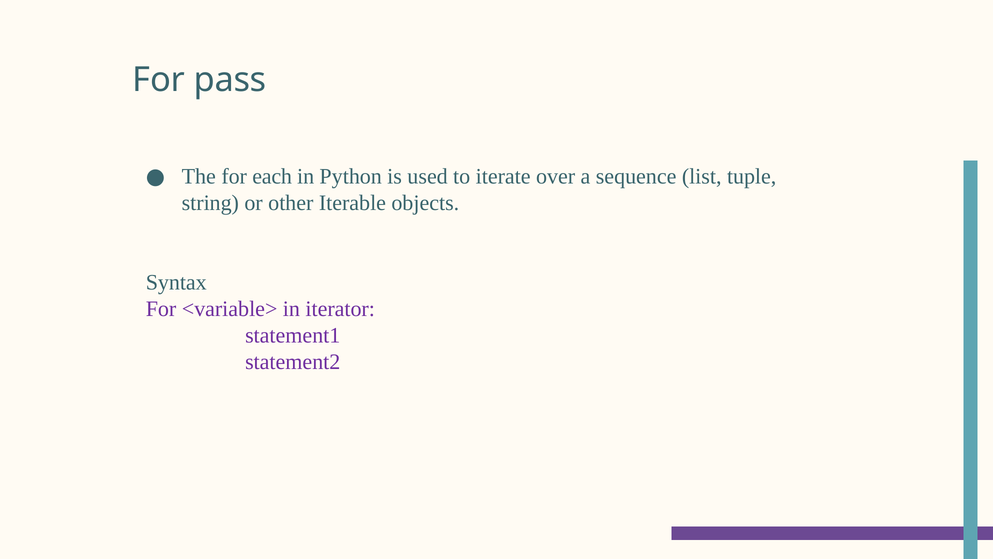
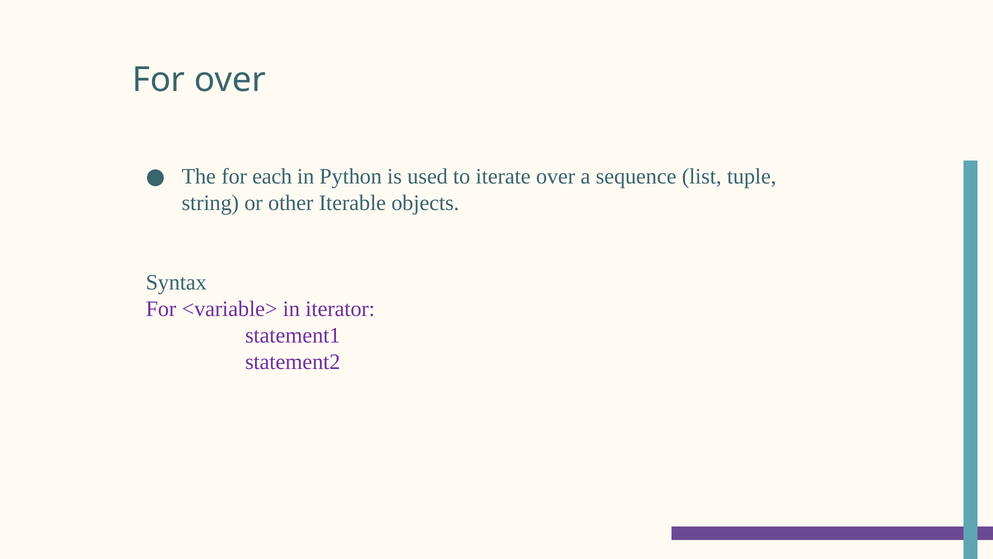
For pass: pass -> over
